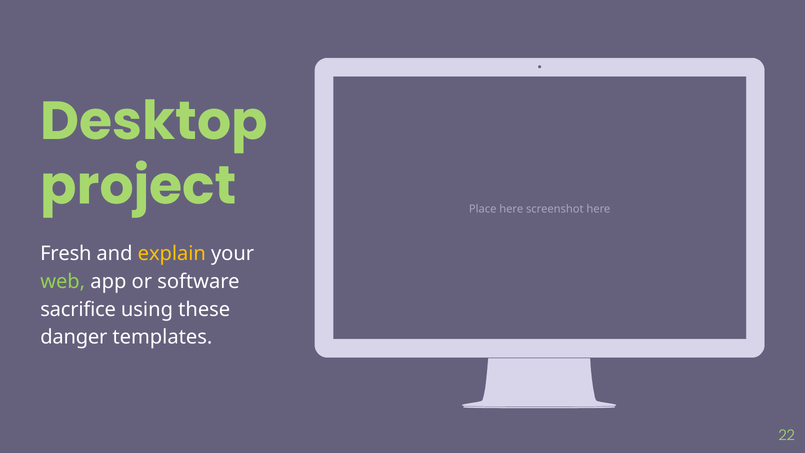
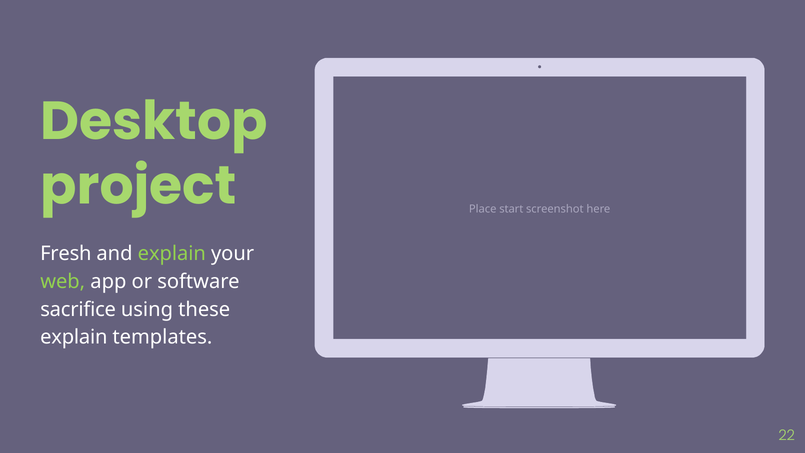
Place here: here -> start
explain at (172, 254) colour: yellow -> light green
danger at (74, 337): danger -> explain
